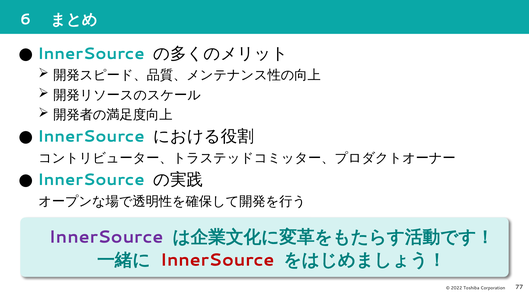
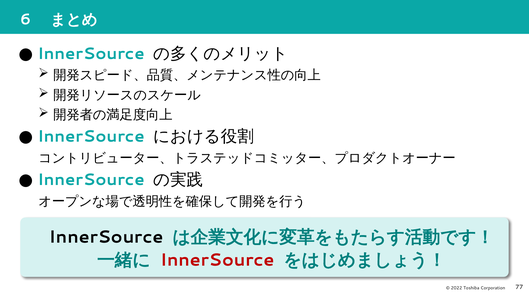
InnerSource at (106, 237) colour: purple -> black
